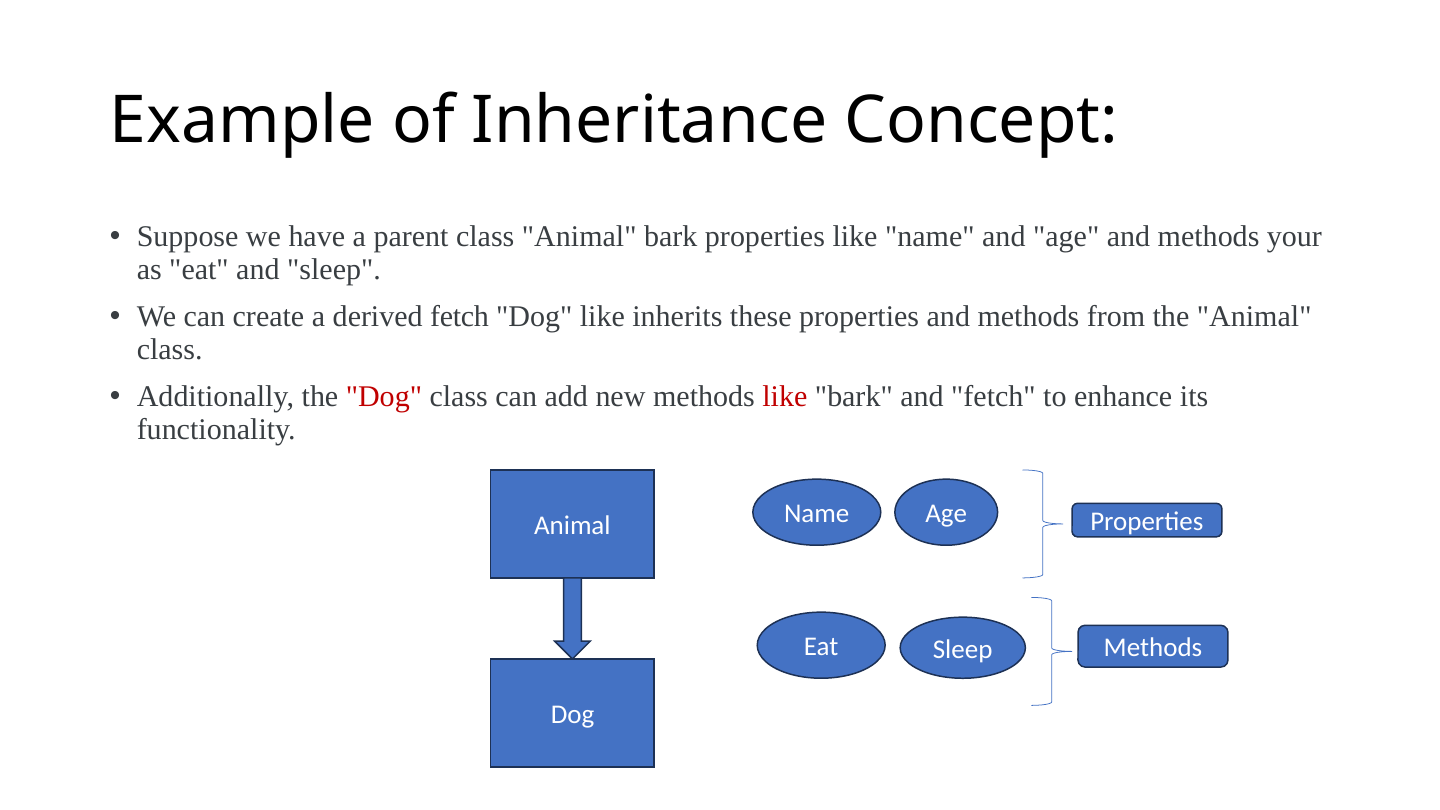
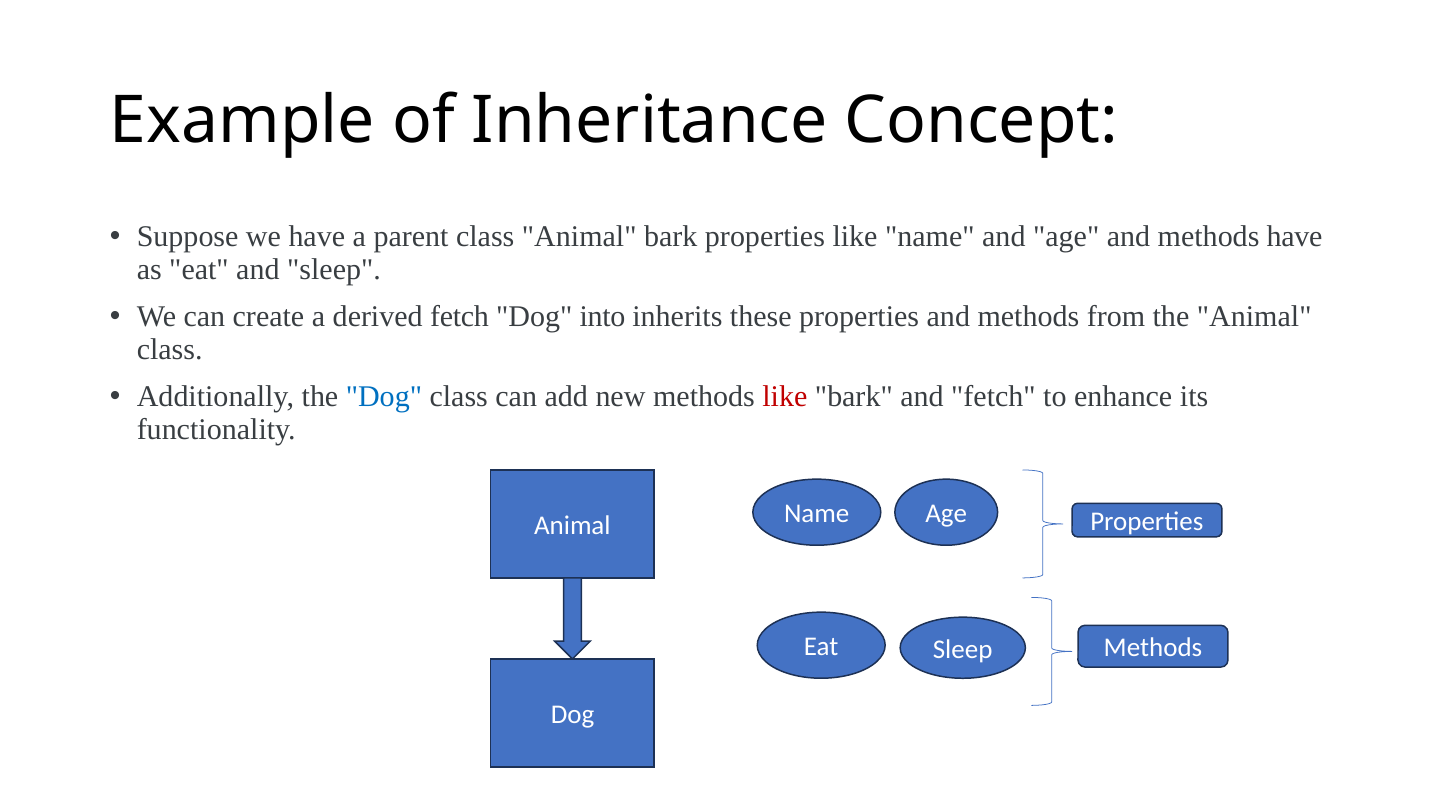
methods your: your -> have
Dog like: like -> into
Dog at (384, 397) colour: red -> blue
